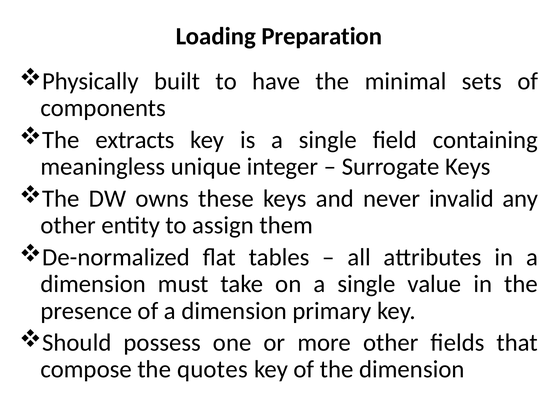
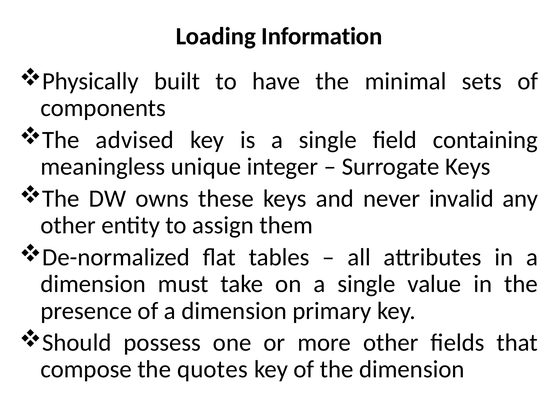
Preparation: Preparation -> Information
extracts: extracts -> advised
